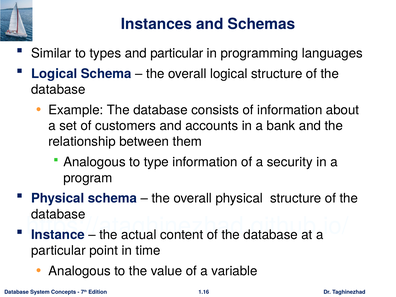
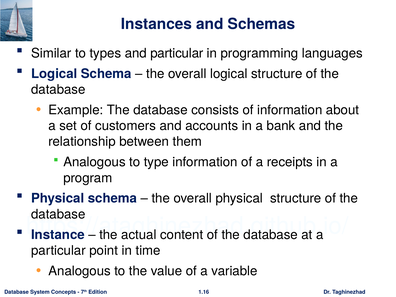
security: security -> receipts
